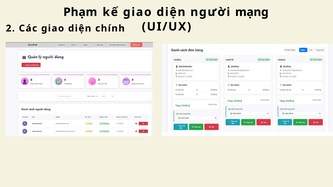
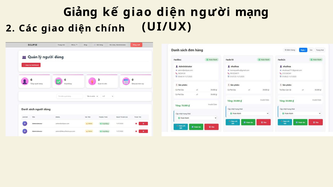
Phạm: Phạm -> Giảng
